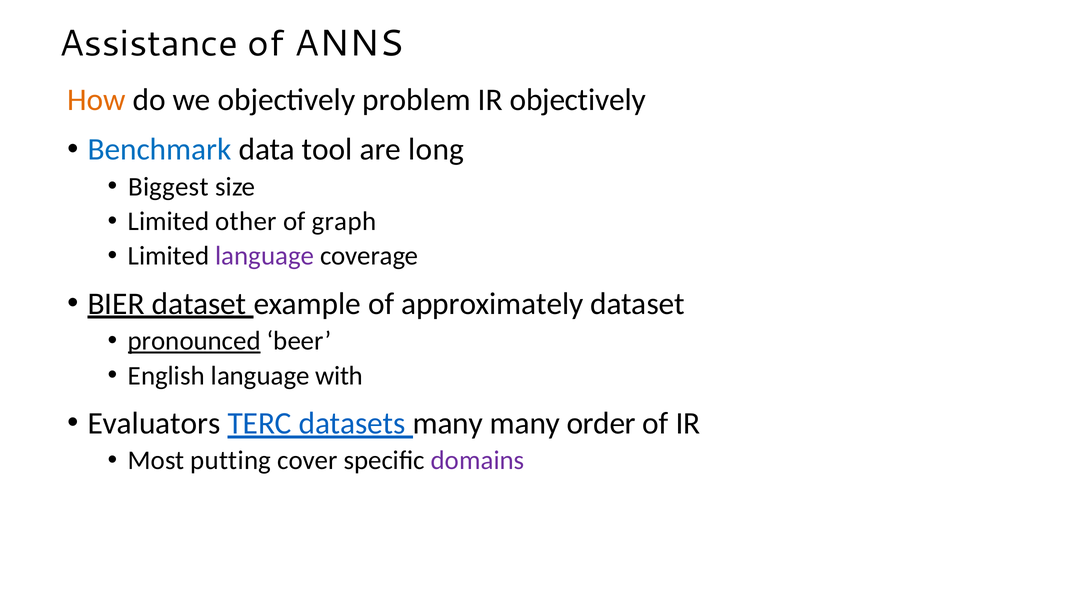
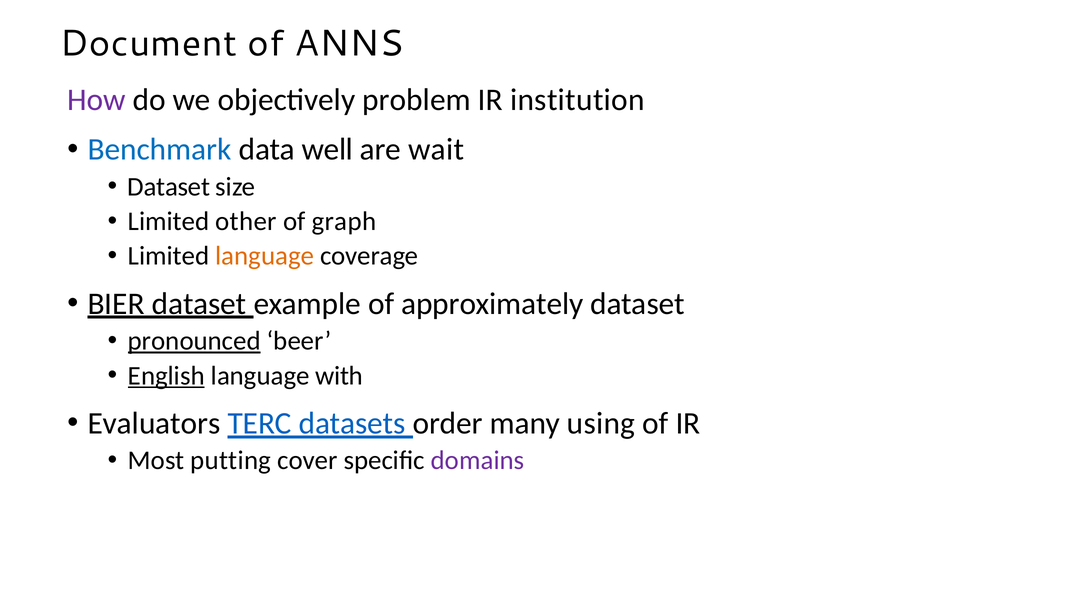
Assistance: Assistance -> Document
How colour: orange -> purple
IR objectively: objectively -> institution
tool: tool -> well
long: long -> wait
Biggest at (168, 187): Biggest -> Dataset
language at (265, 256) colour: purple -> orange
English underline: none -> present
datasets many: many -> order
order: order -> using
